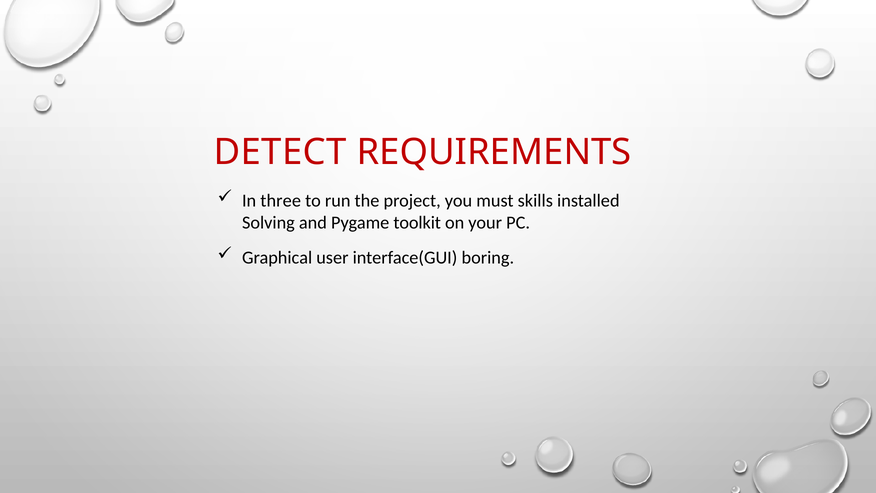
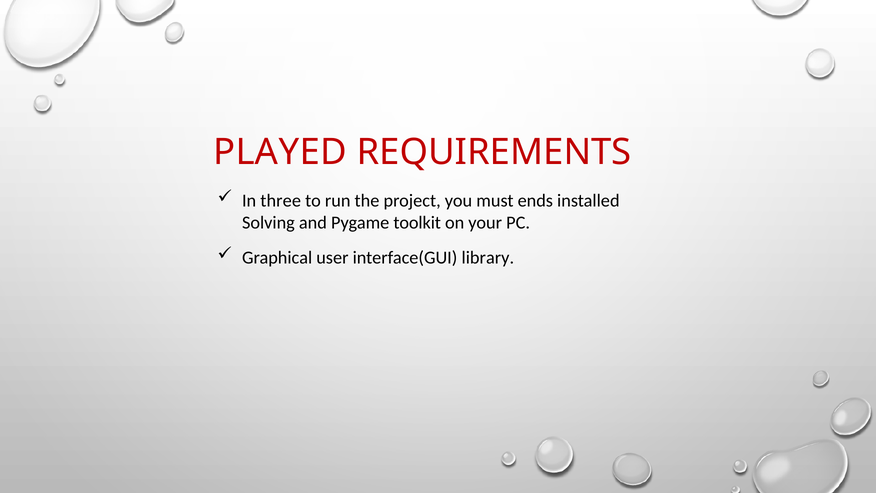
DETECT: DETECT -> PLAYED
skills: skills -> ends
boring: boring -> library
